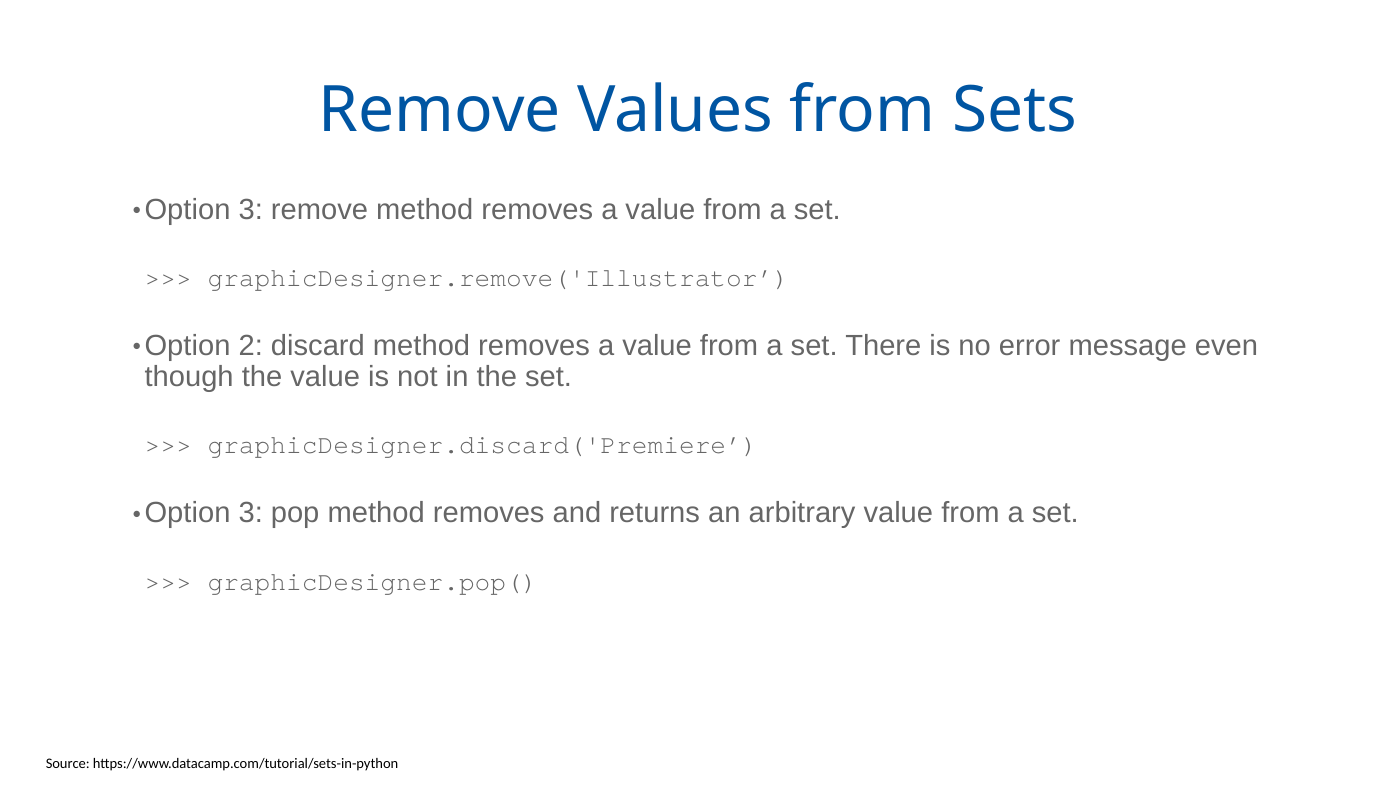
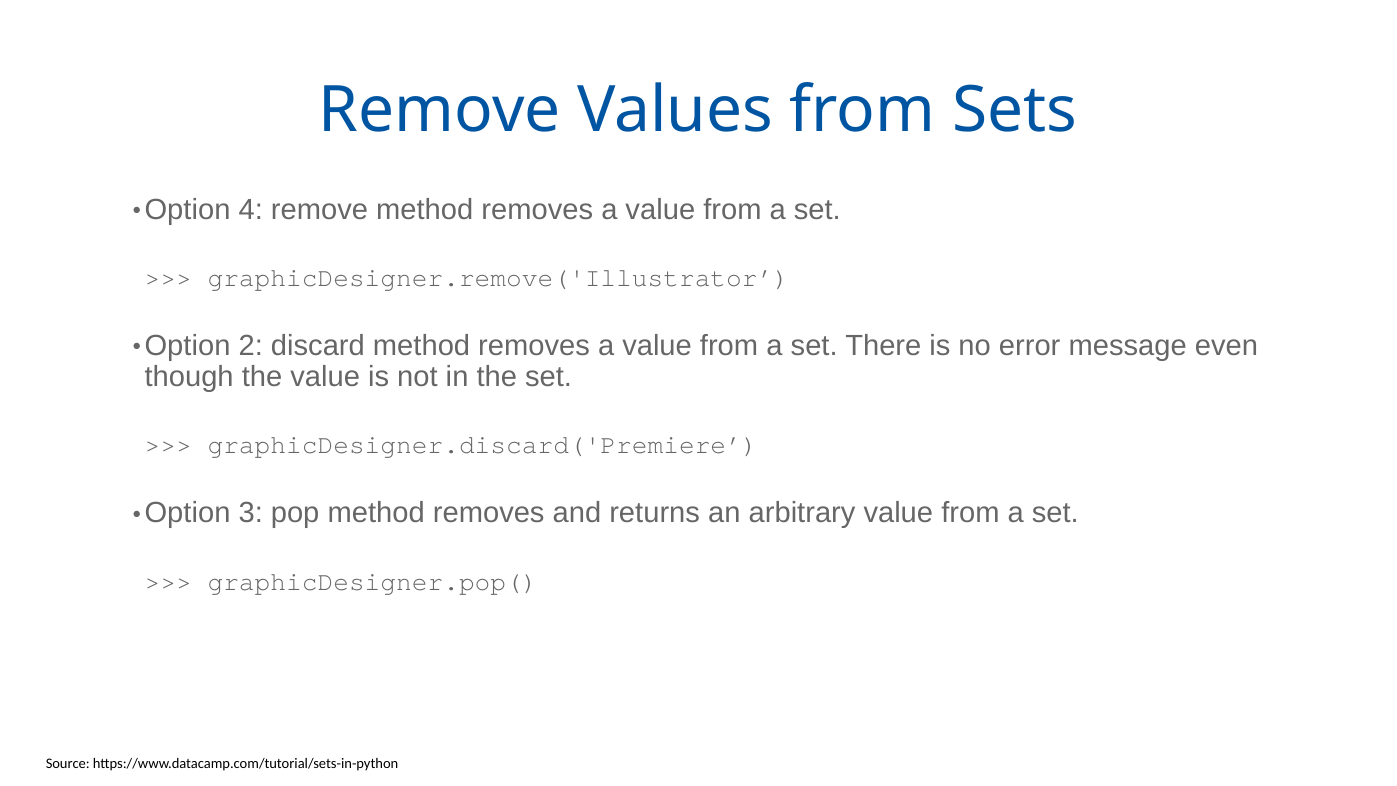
3 at (251, 209): 3 -> 4
